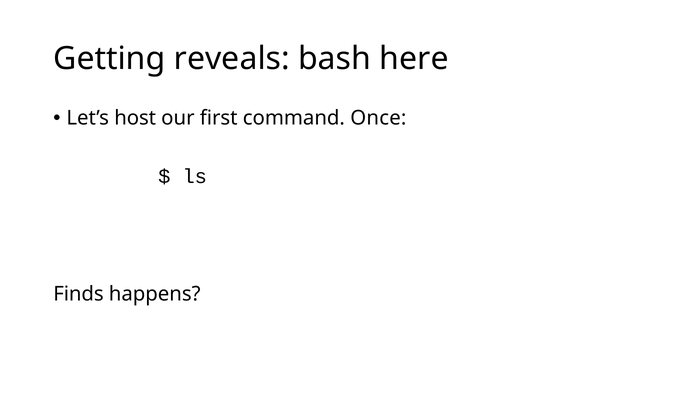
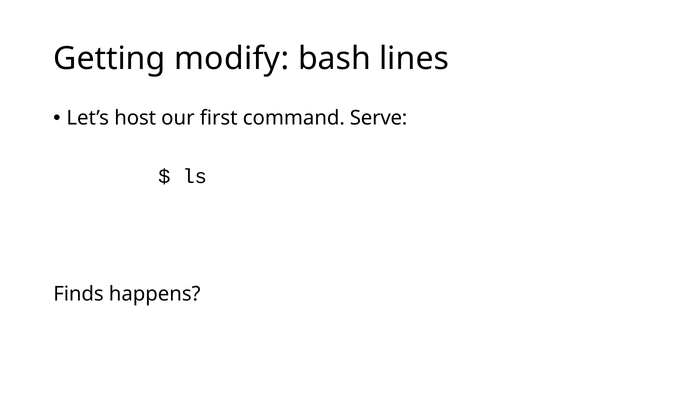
reveals: reveals -> modify
here: here -> lines
Once: Once -> Serve
